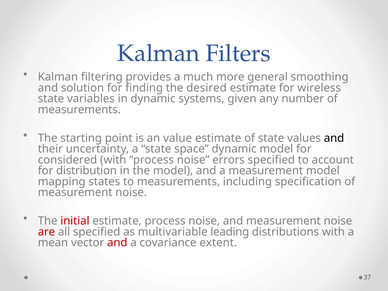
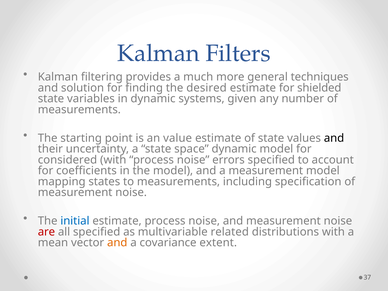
smoothing: smoothing -> techniques
wireless: wireless -> shielded
distribution: distribution -> coefficients
initial colour: red -> blue
leading: leading -> related
and at (117, 243) colour: red -> orange
